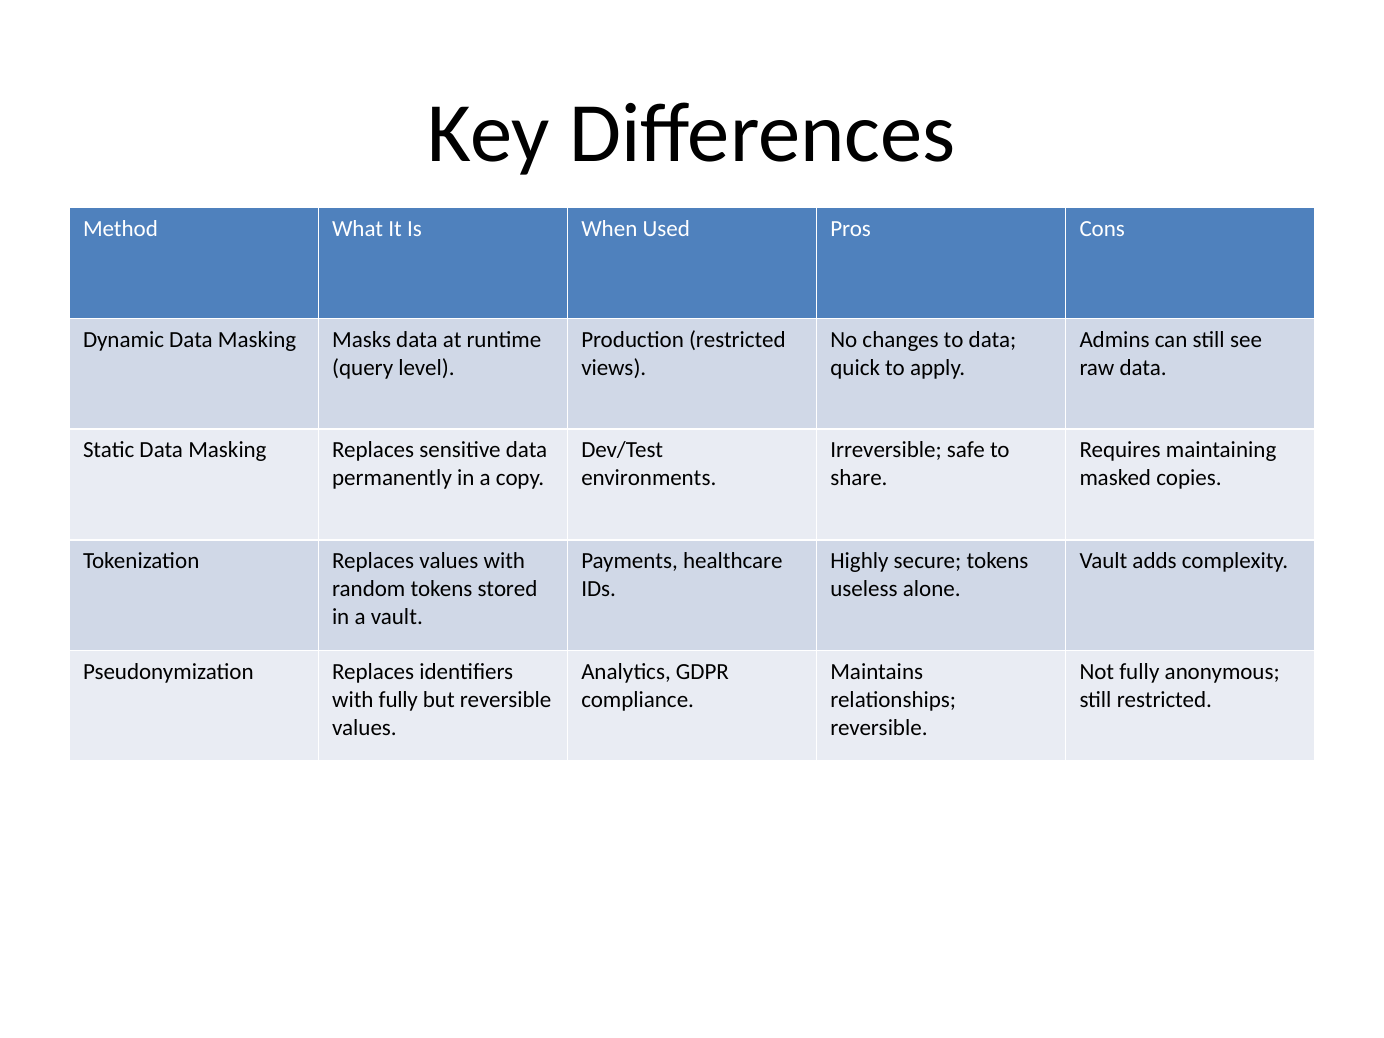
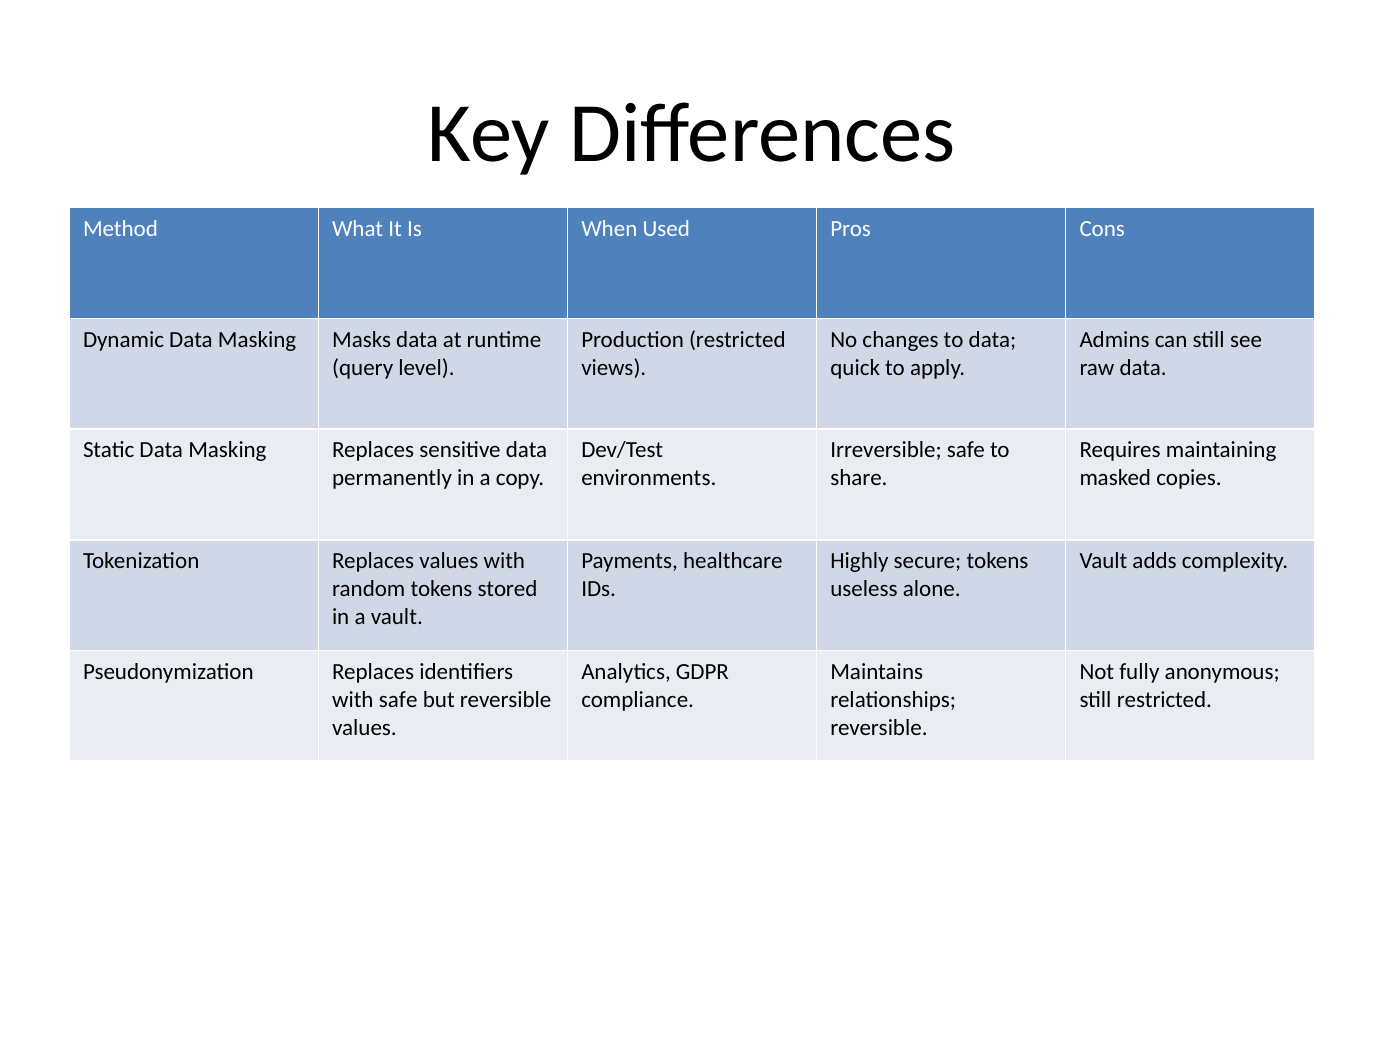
with fully: fully -> safe
